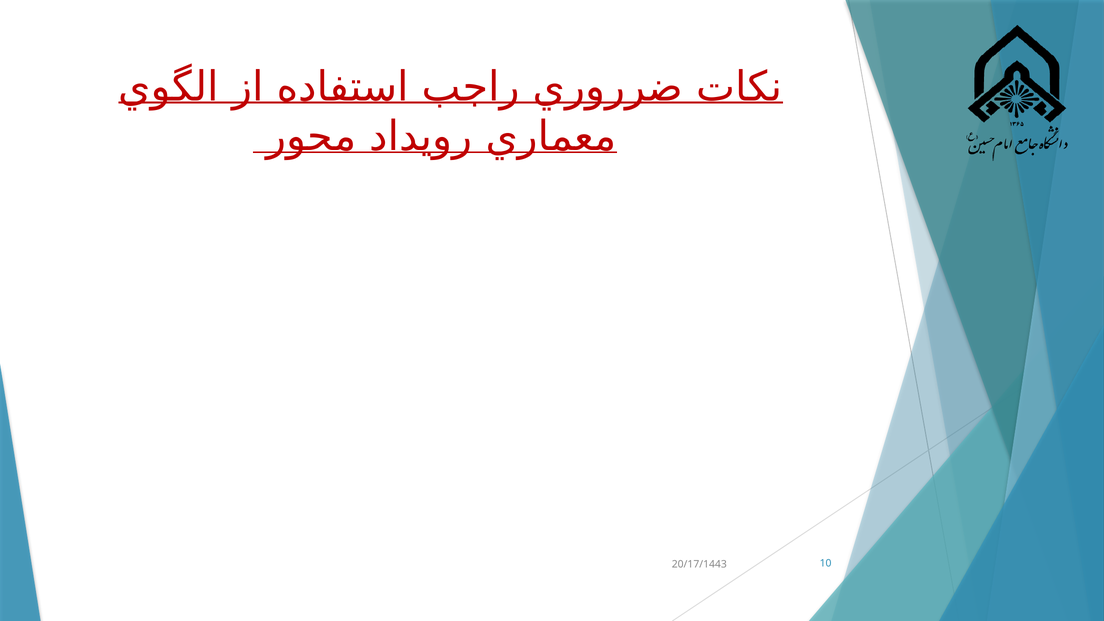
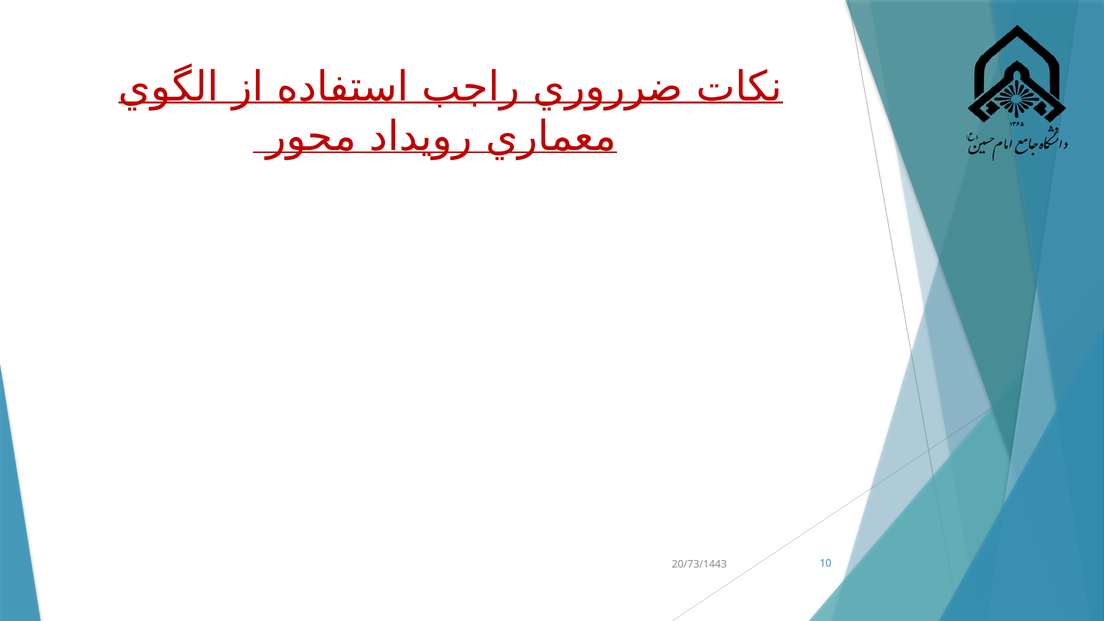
20/17/1443: 20/17/1443 -> 20/73/1443
